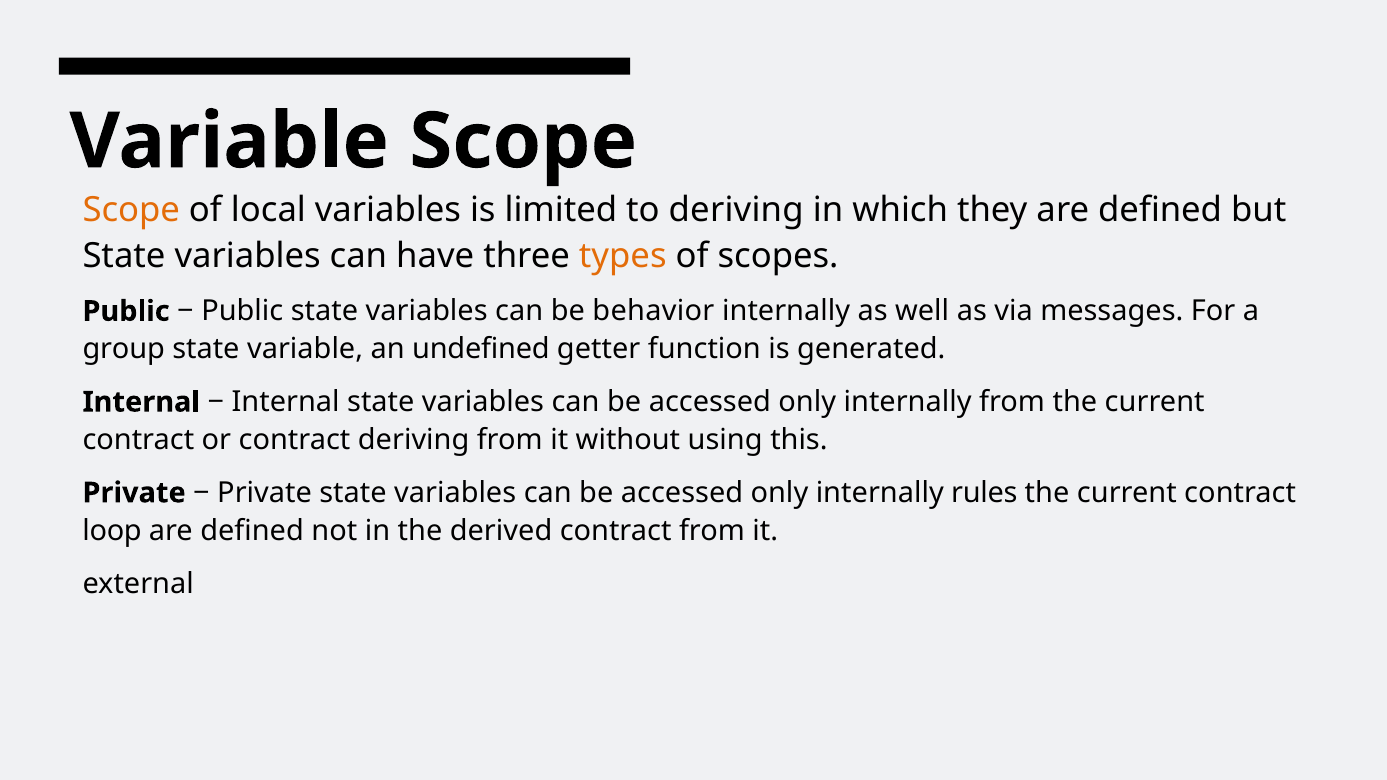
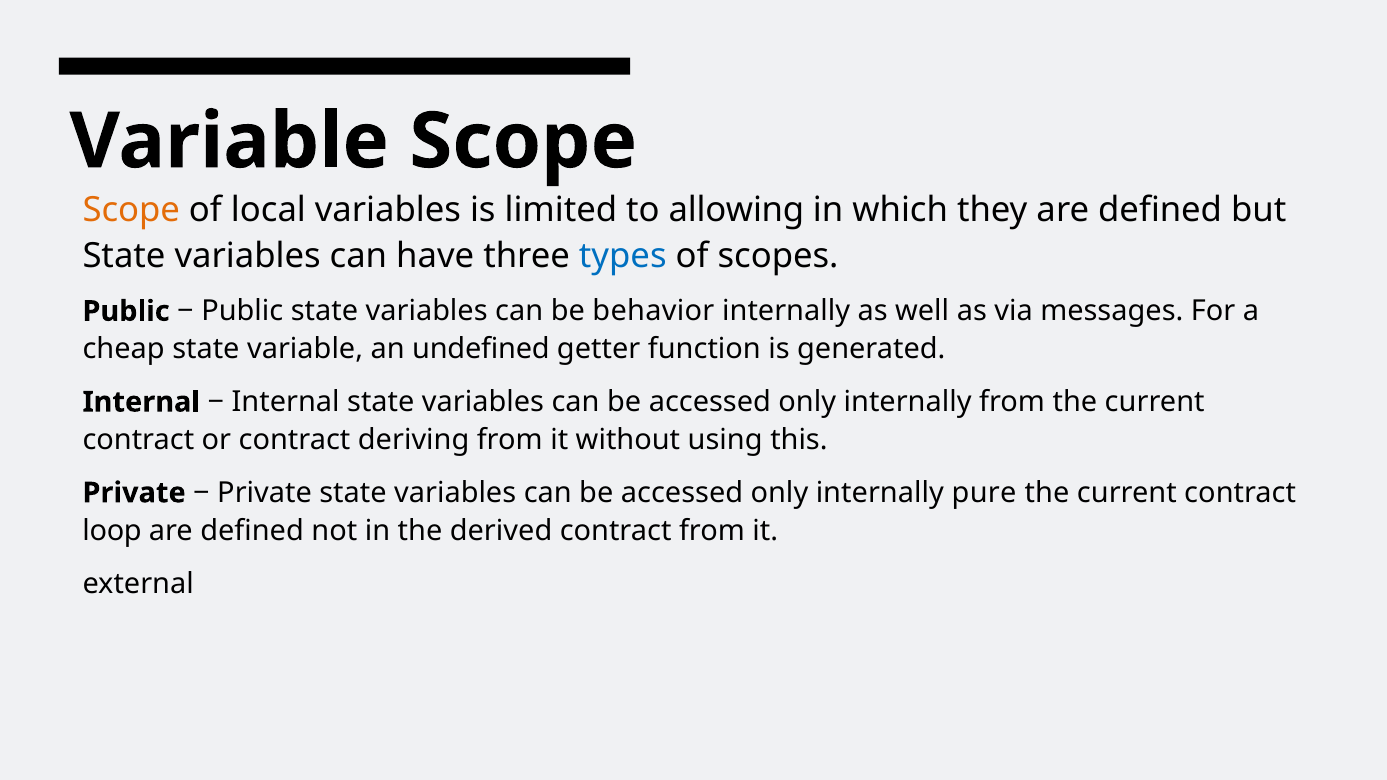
to deriving: deriving -> allowing
types colour: orange -> blue
group: group -> cheap
rules: rules -> pure
